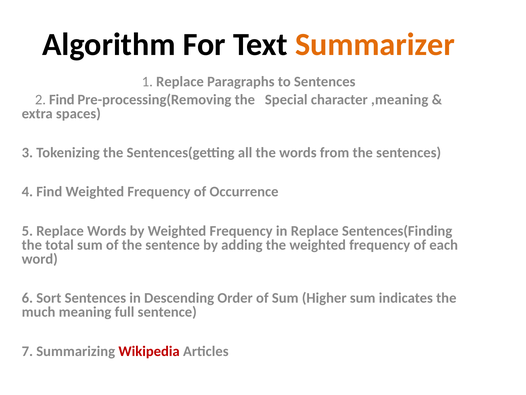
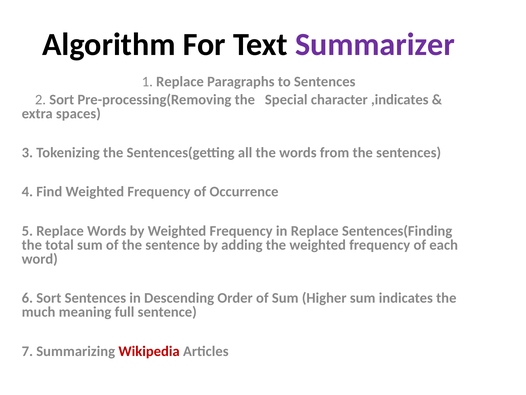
Summarizer colour: orange -> purple
2 Find: Find -> Sort
,meaning: ,meaning -> ,indicates
